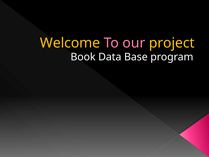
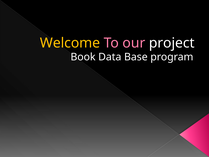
project colour: yellow -> white
